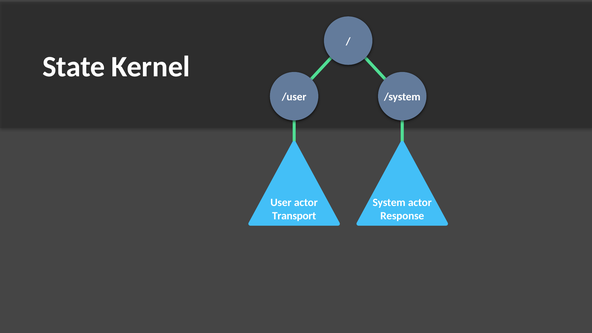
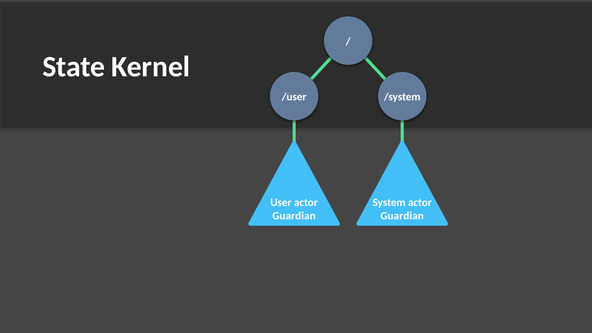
Transport at (294, 216): Transport -> Guardian
Response at (402, 216): Response -> Guardian
